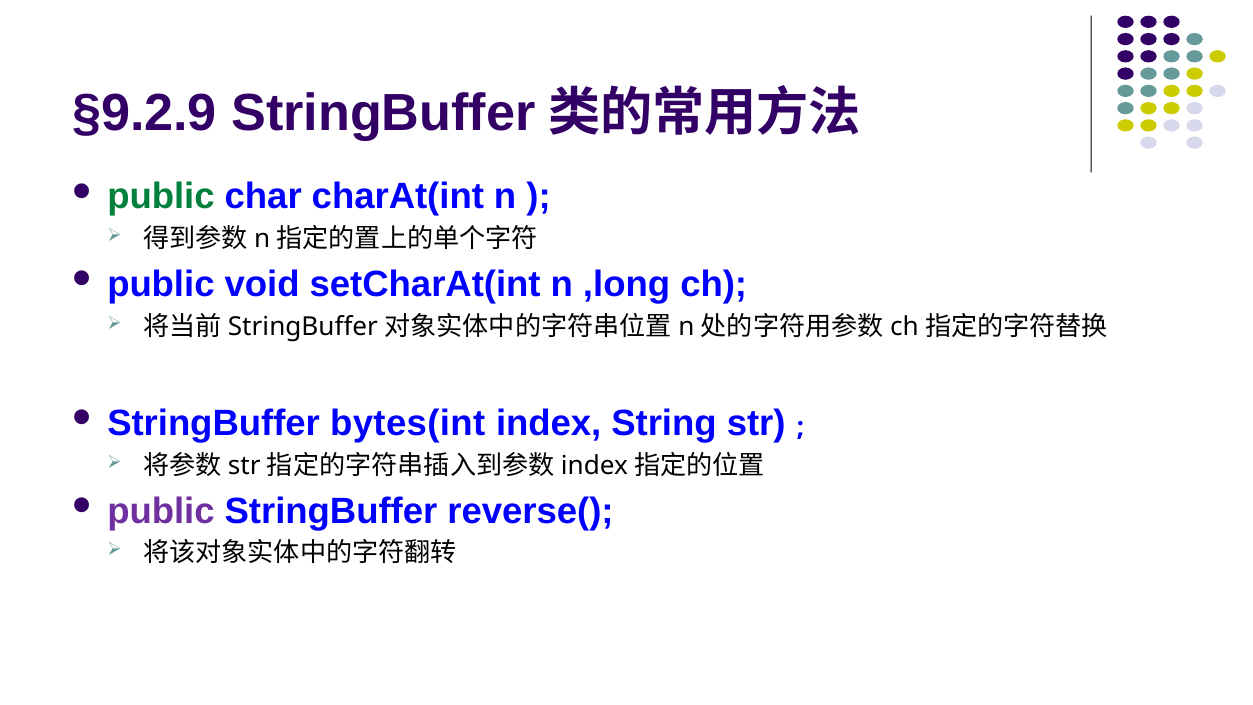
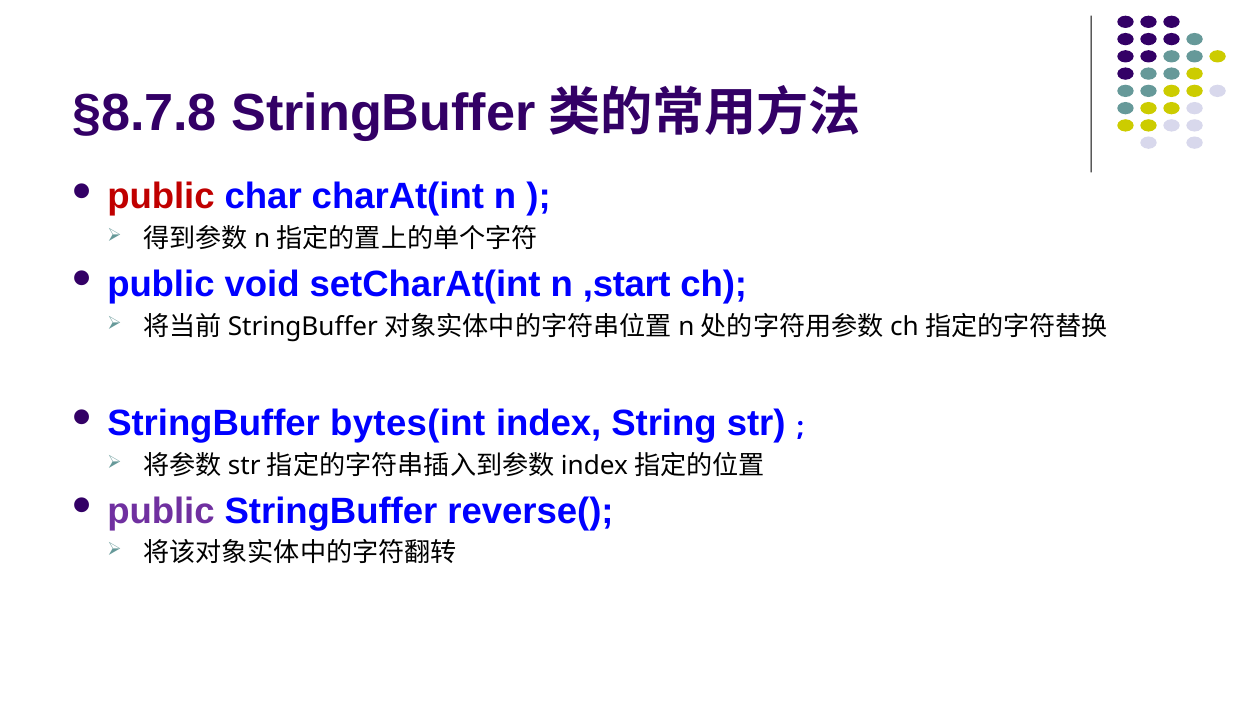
§9.2.9: §9.2.9 -> §8.7.8
public at (161, 197) colour: green -> red
,long: ,long -> ,start
